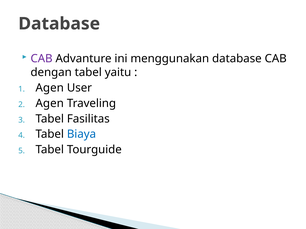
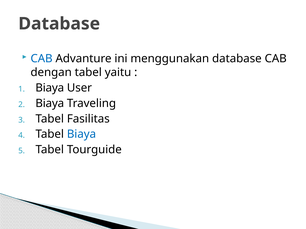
CAB at (42, 59) colour: purple -> blue
Agen at (50, 88): Agen -> Biaya
Agen at (50, 104): Agen -> Biaya
